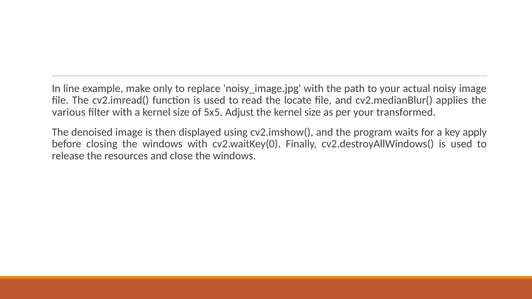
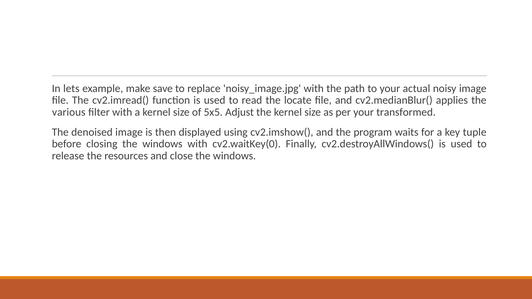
line: line -> lets
only: only -> save
apply: apply -> tuple
